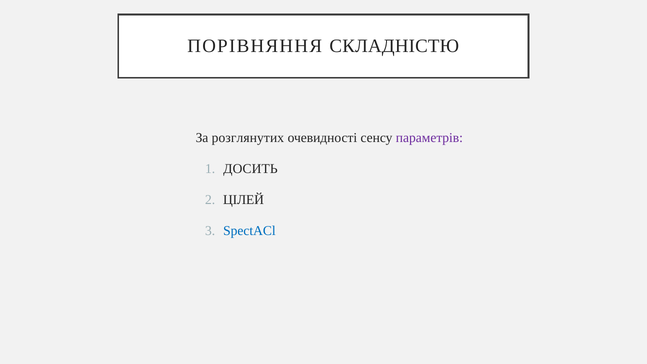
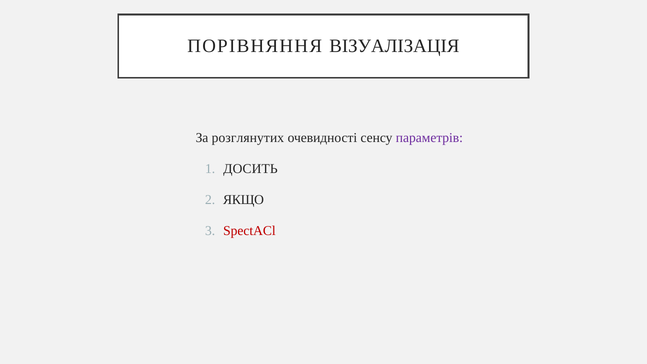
СКЛАДНІСТЮ: СКЛАДНІСТЮ -> ВІЗУАЛІЗАЦІЯ
ЦІЛЕЙ: ЦІЛЕЙ -> ЯКЩО
SpectACl colour: blue -> red
